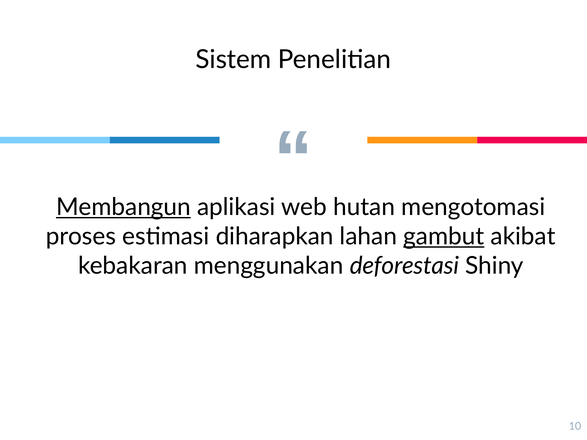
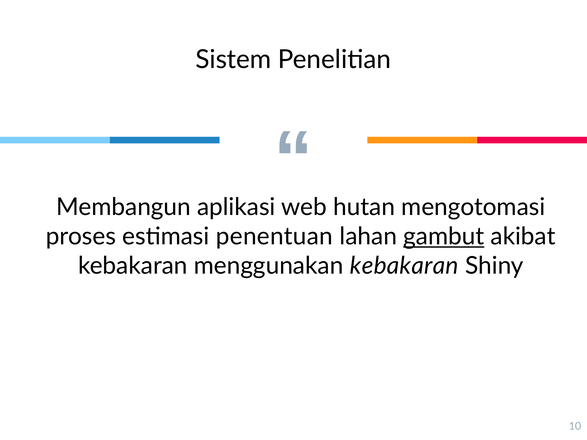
Membangun underline: present -> none
diharapkan: diharapkan -> penentuan
menggunakan deforestasi: deforestasi -> kebakaran
